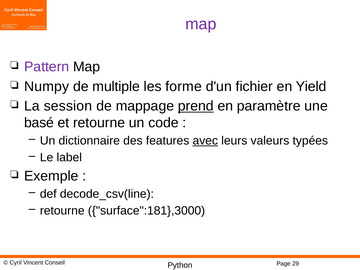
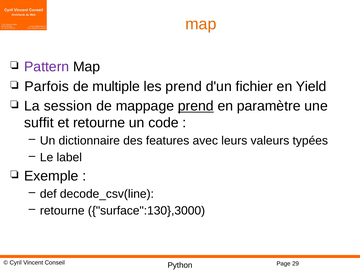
map at (201, 24) colour: purple -> orange
Numpy: Numpy -> Parfois
les forme: forme -> prend
basé: basé -> suffit
avec underline: present -> none
surface":181},3000: surface":181},3000 -> surface":130},3000
